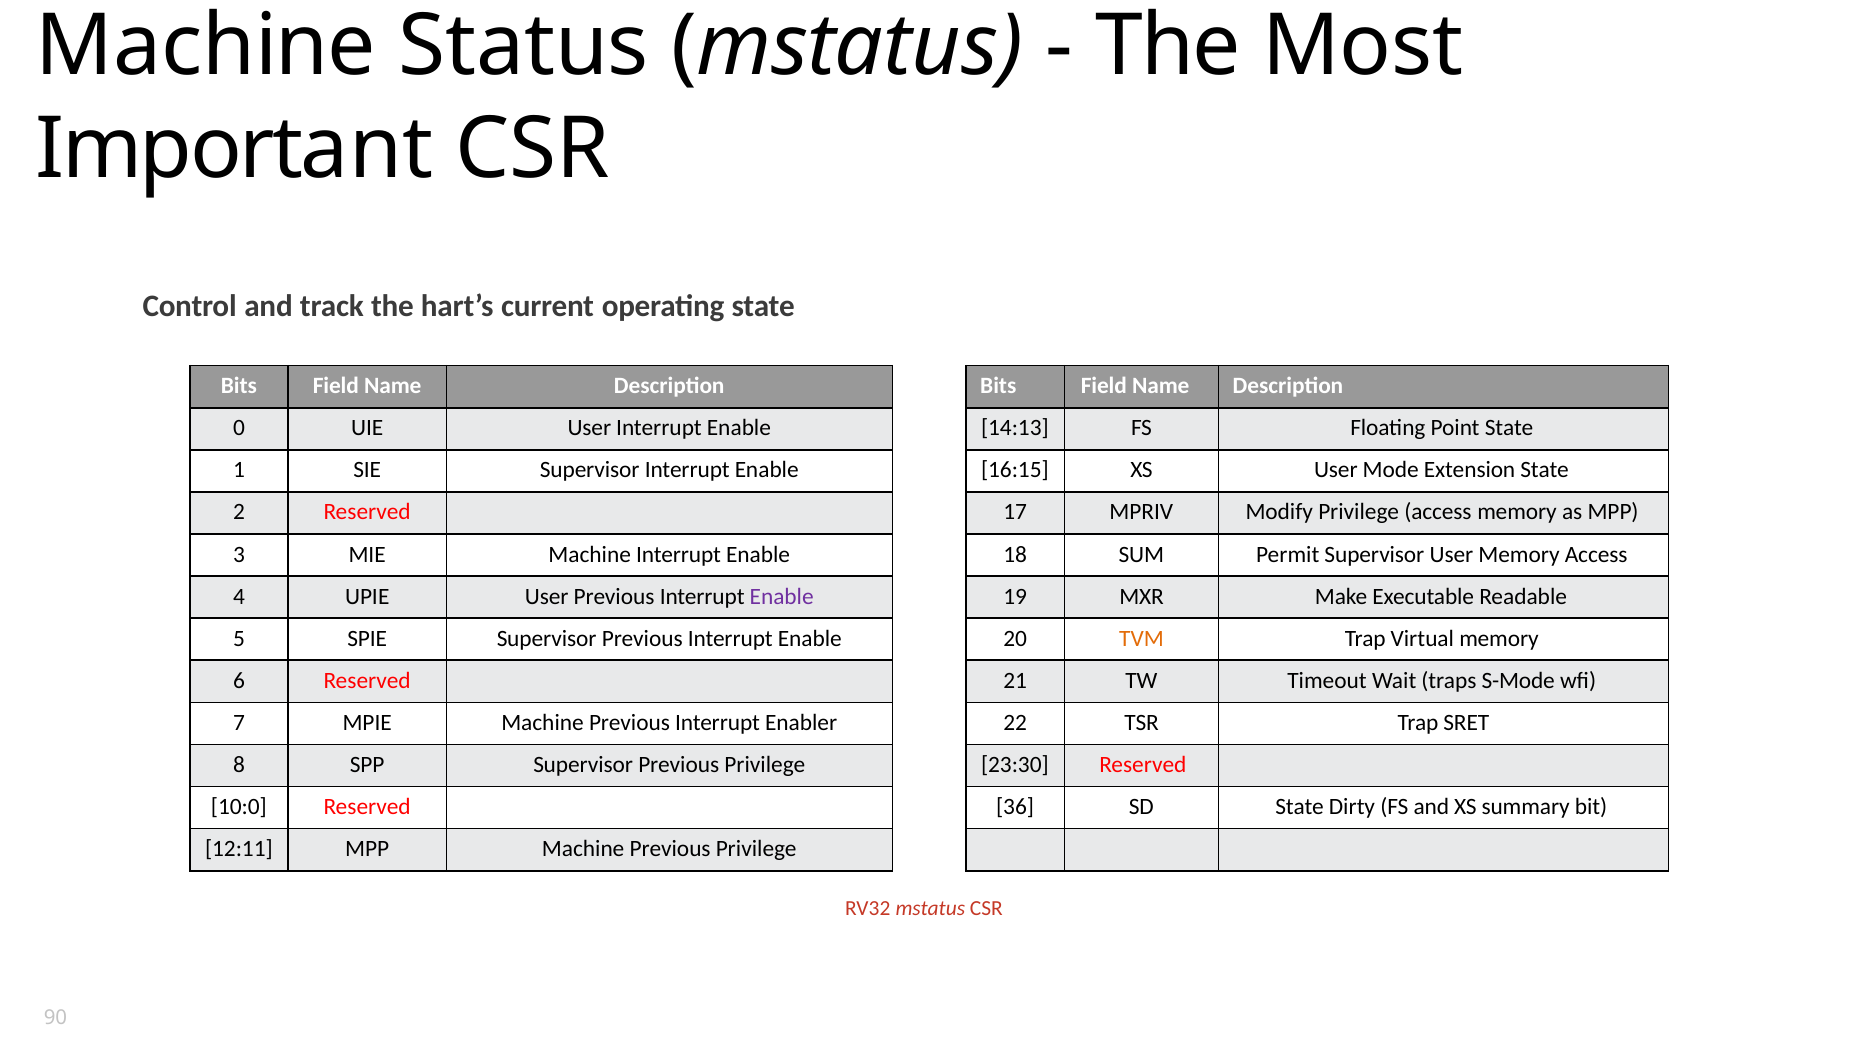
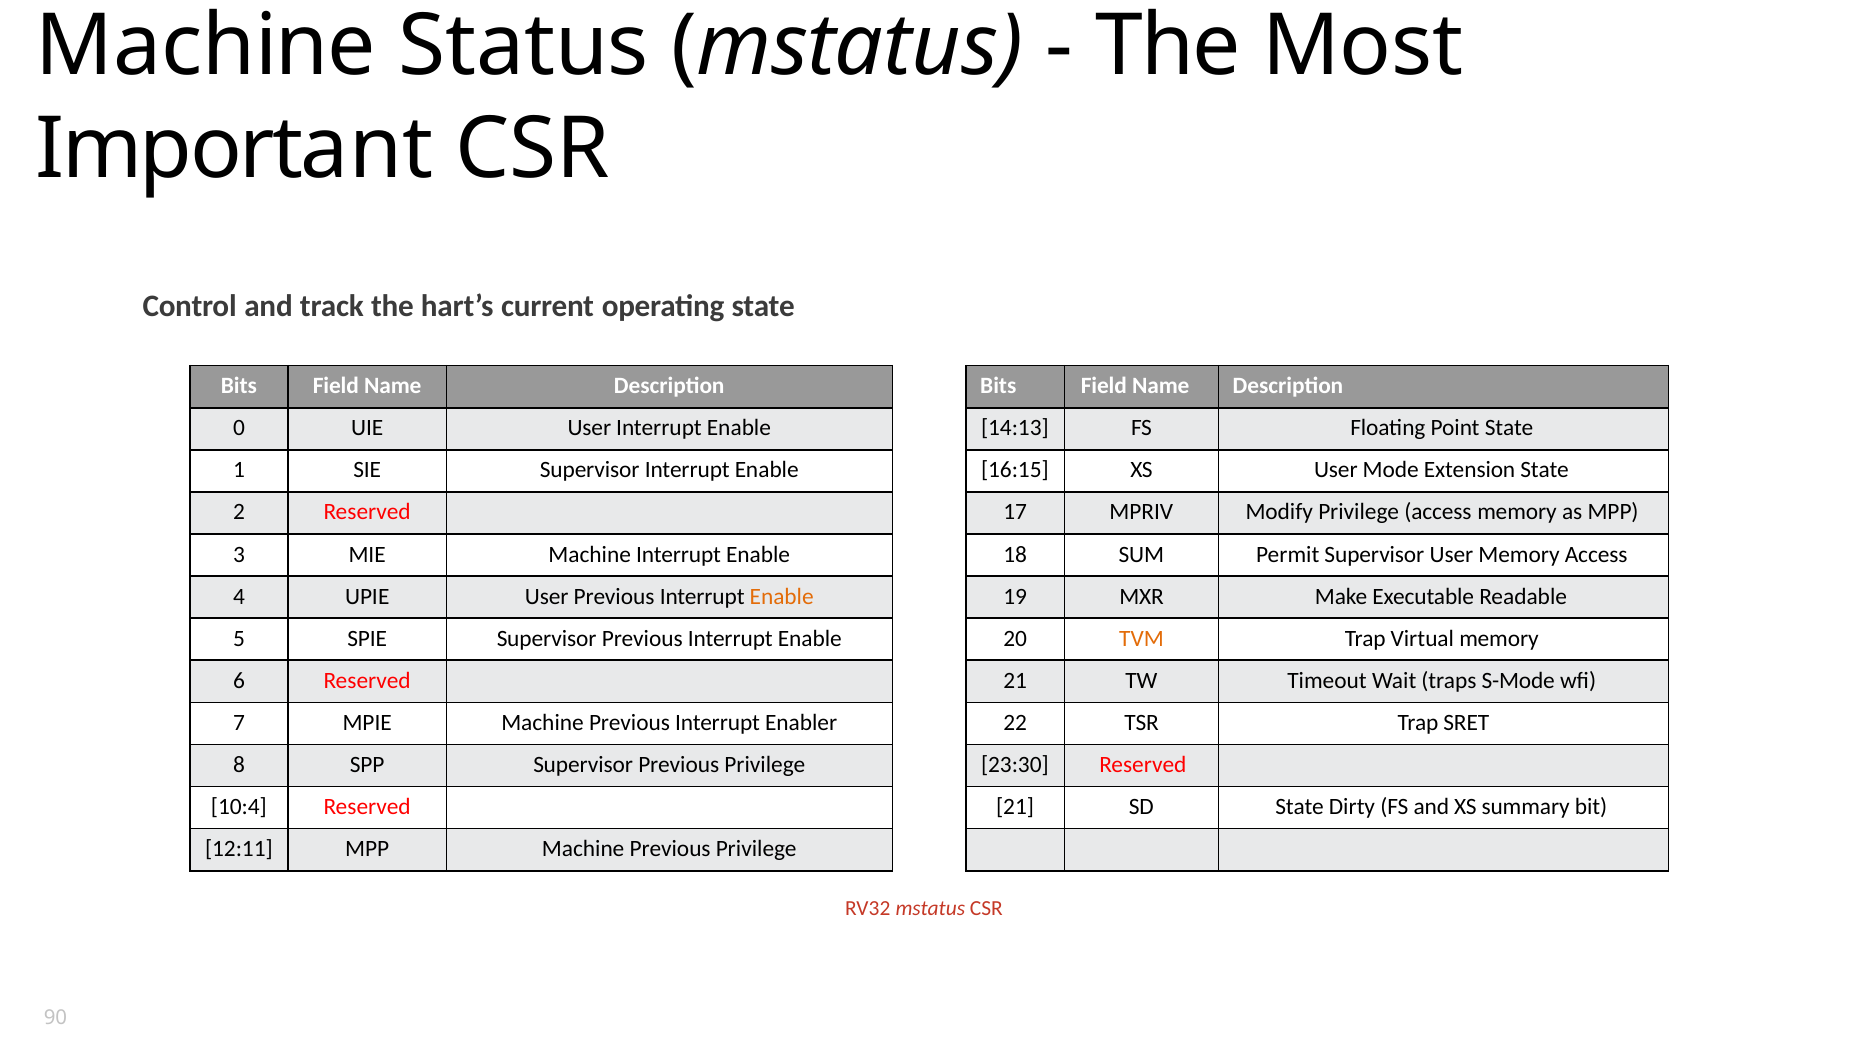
Enable at (782, 596) colour: purple -> orange
10:0: 10:0 -> 10:4
36 at (1015, 807): 36 -> 21
